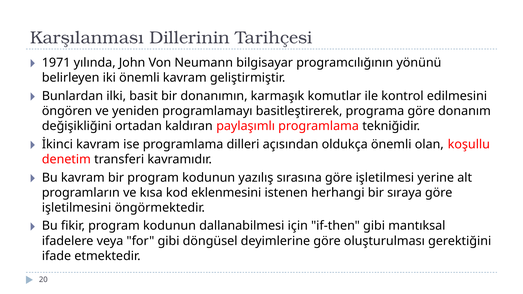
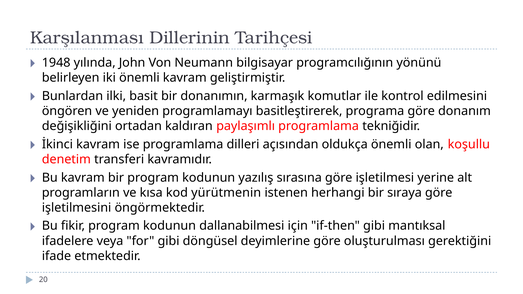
1971: 1971 -> 1948
eklenmesini: eklenmesini -> yürütmenin
